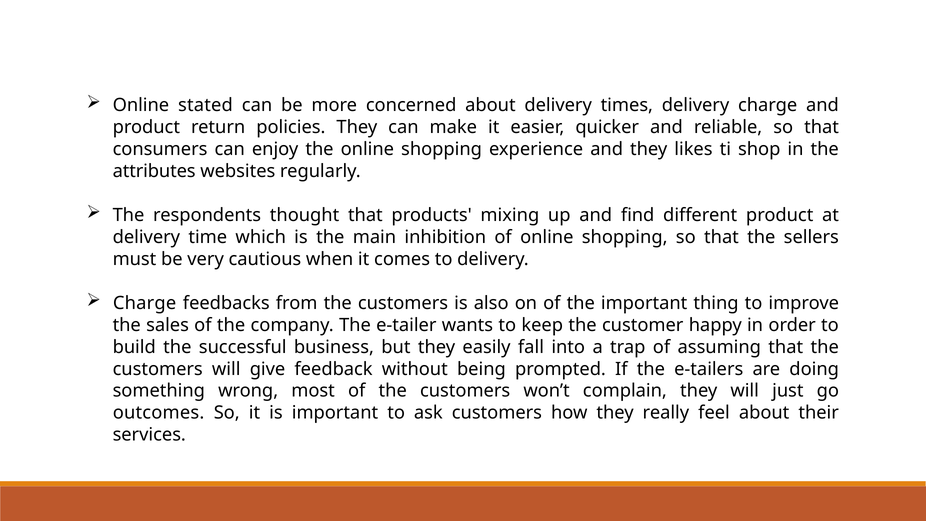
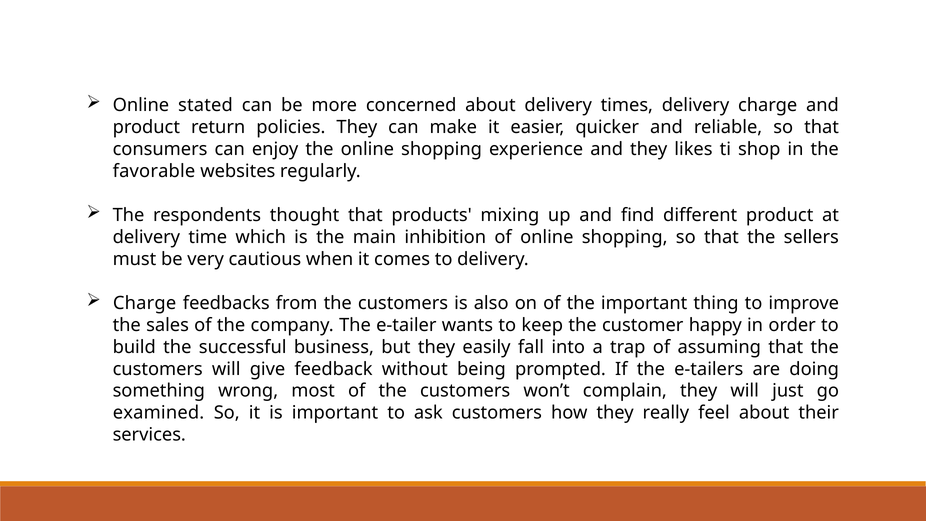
attributes: attributes -> favorable
outcomes: outcomes -> examined
